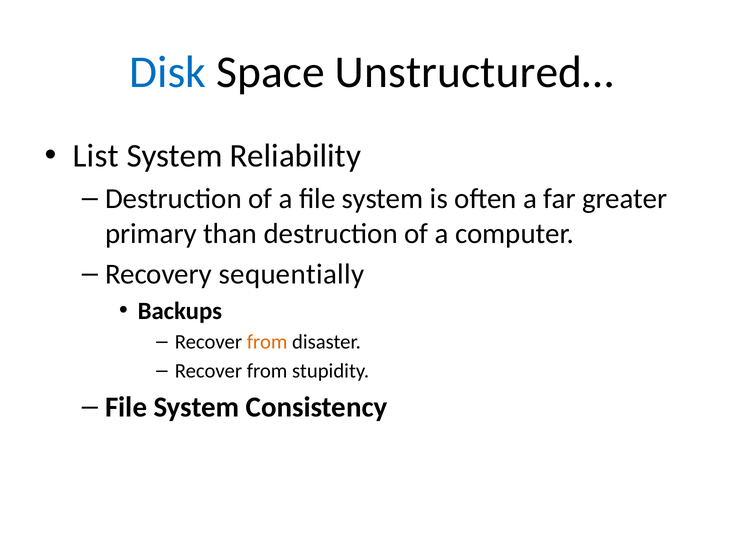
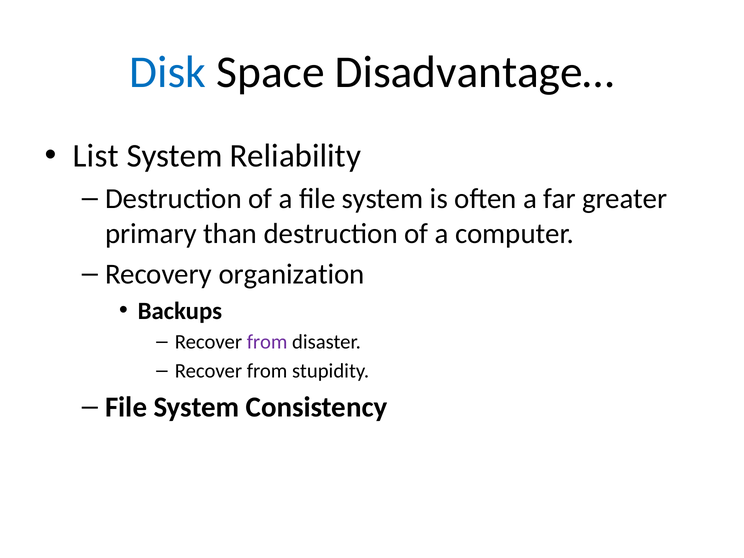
Unstructured…: Unstructured… -> Disadvantage…
sequentially: sequentially -> organization
from at (267, 342) colour: orange -> purple
